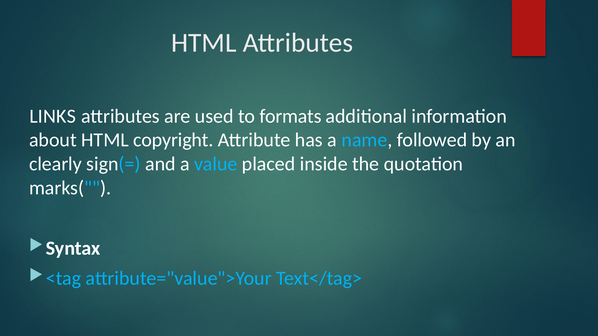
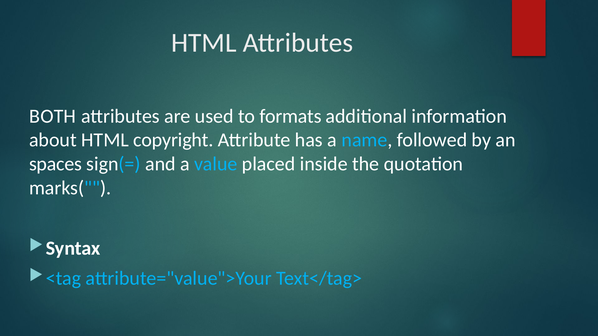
LINKS: LINKS -> BOTH
clearly: clearly -> spaces
